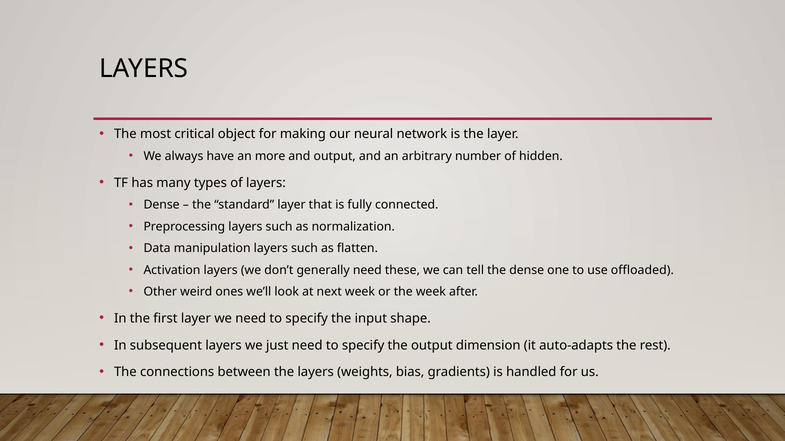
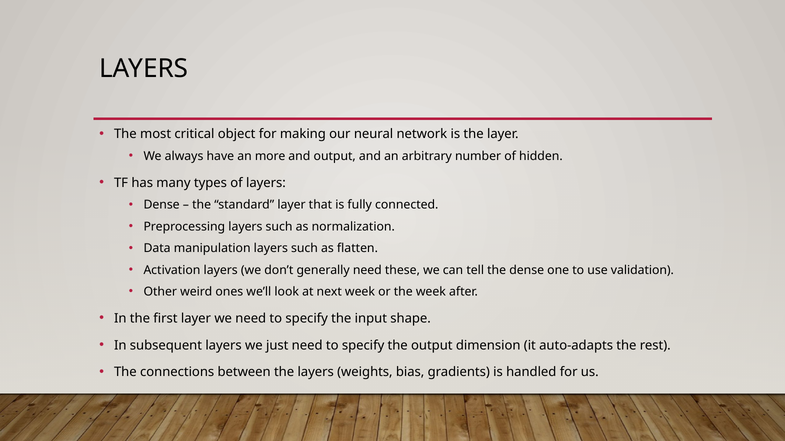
offloaded: offloaded -> validation
